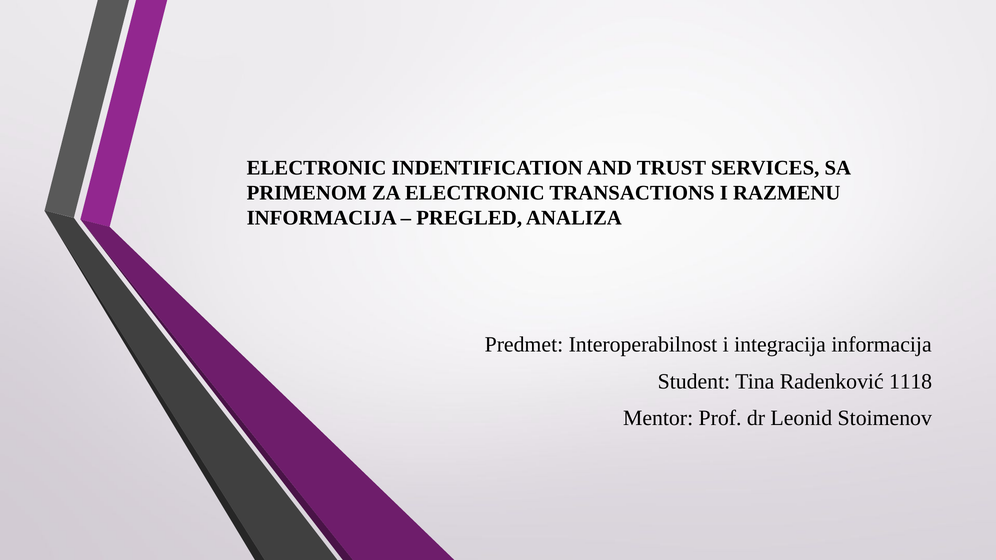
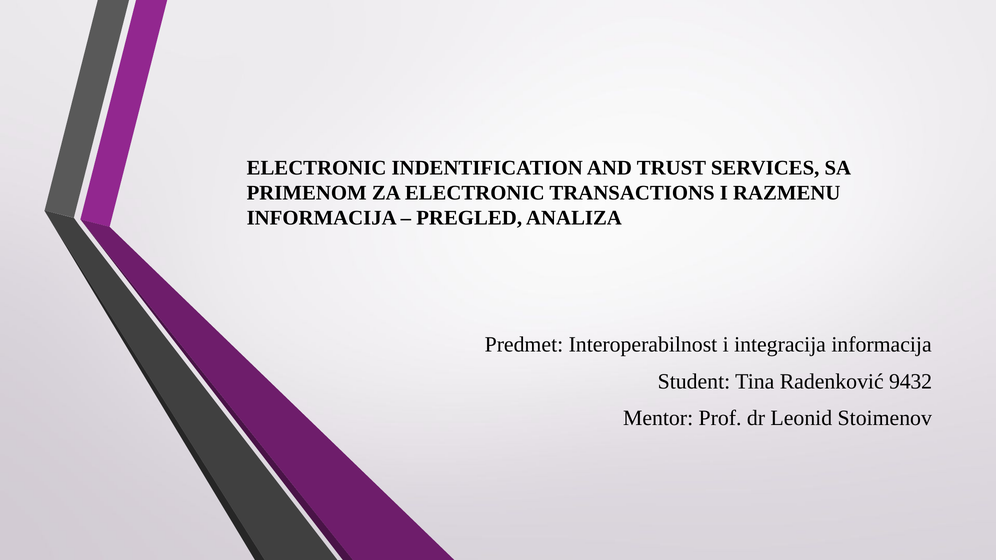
1118: 1118 -> 9432
